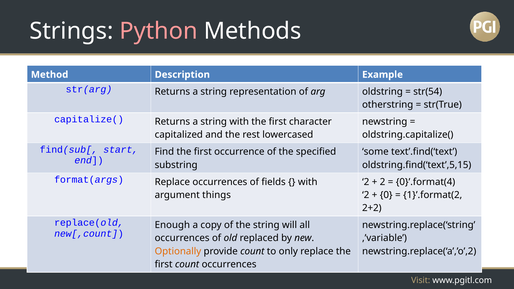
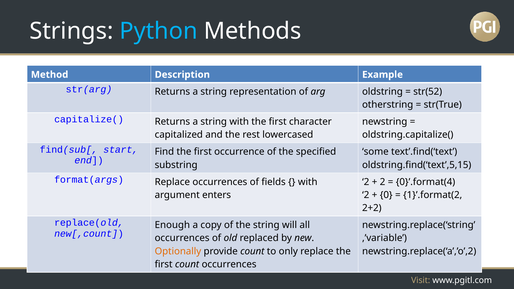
Python colour: pink -> light blue
str(54: str(54 -> str(52
things: things -> enters
